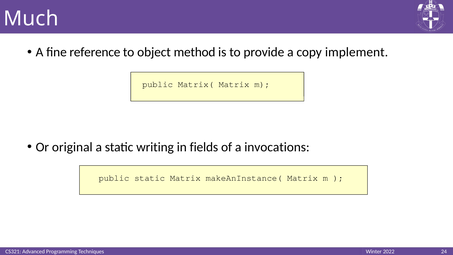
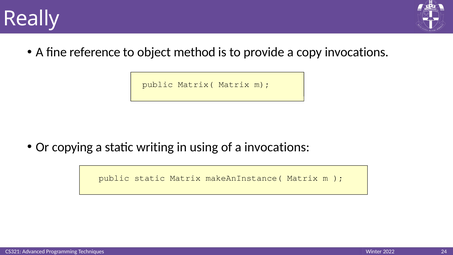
Much: Much -> Really
copy implement: implement -> invocations
original: original -> copying
fields: fields -> using
